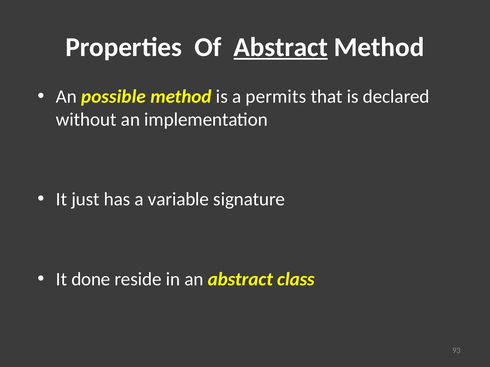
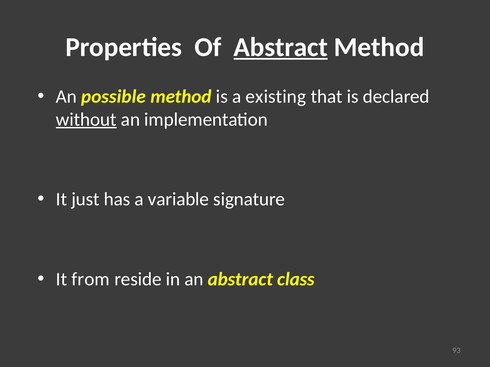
permits: permits -> existing
without underline: none -> present
done: done -> from
